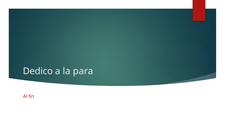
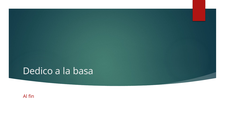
para: para -> basa
